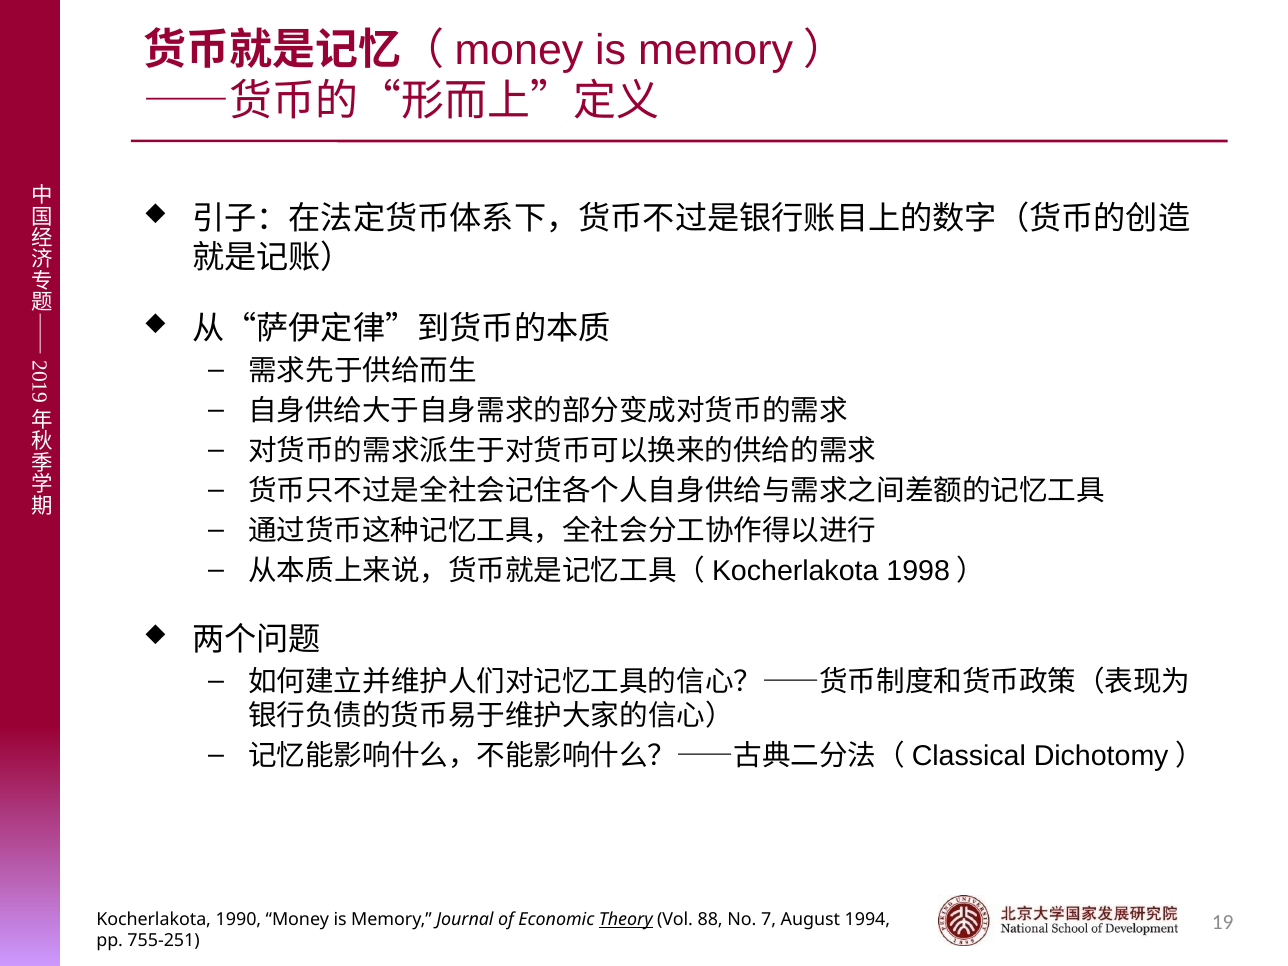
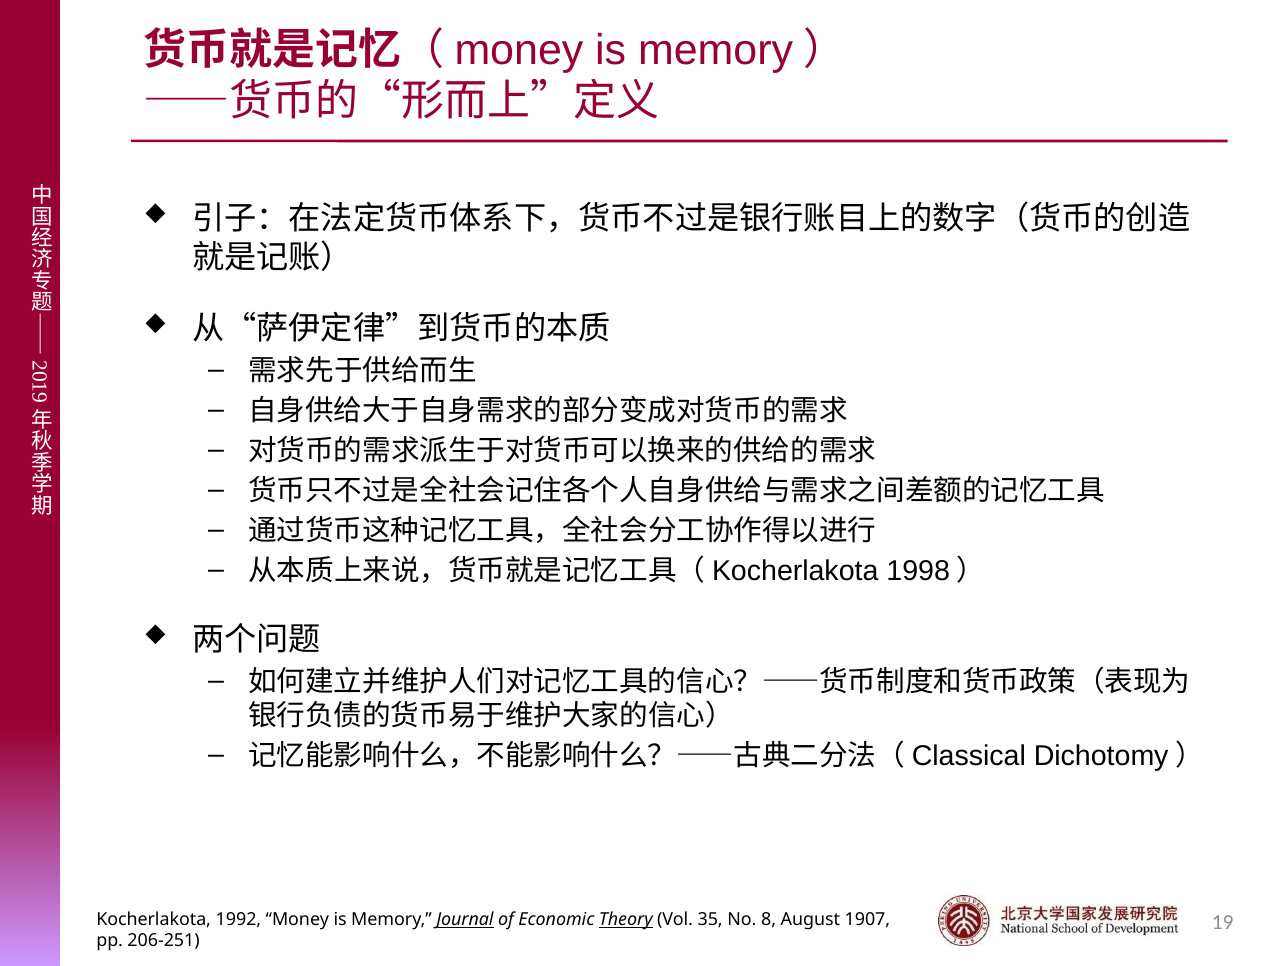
1990: 1990 -> 1992
Journal underline: none -> present
88: 88 -> 35
7: 7 -> 8
1994: 1994 -> 1907
755-251: 755-251 -> 206-251
